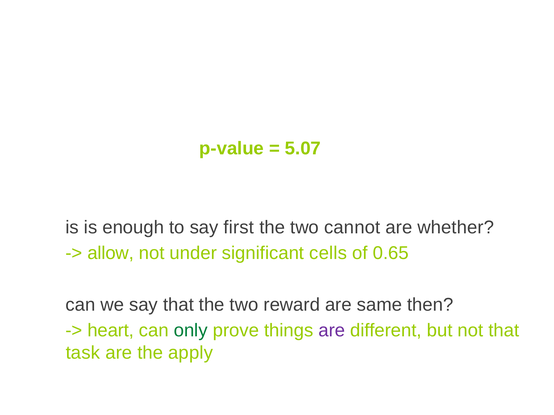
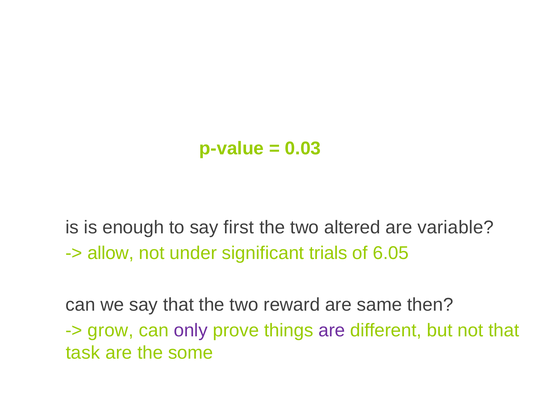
5.07: 5.07 -> 0.03
cannot: cannot -> altered
whether: whether -> variable
cells: cells -> trials
0.65: 0.65 -> 6.05
heart: heart -> grow
only colour: green -> purple
apply: apply -> some
